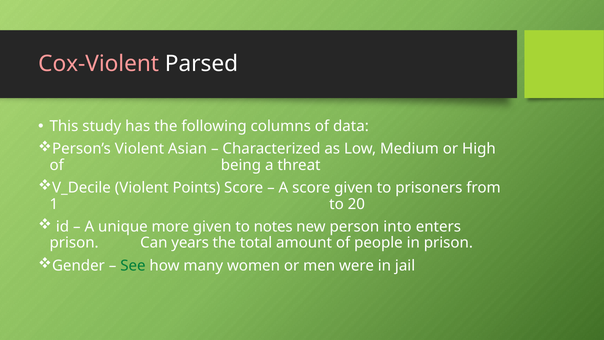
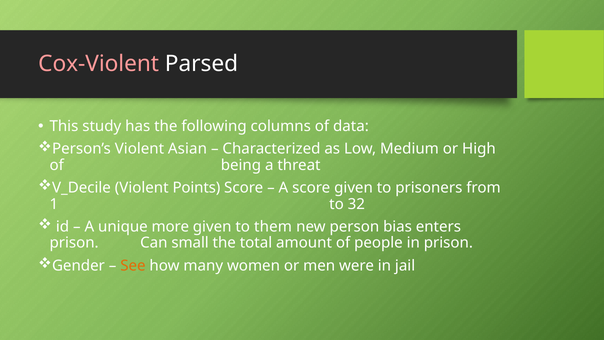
20: 20 -> 32
notes: notes -> them
into: into -> bias
years: years -> small
See colour: green -> orange
